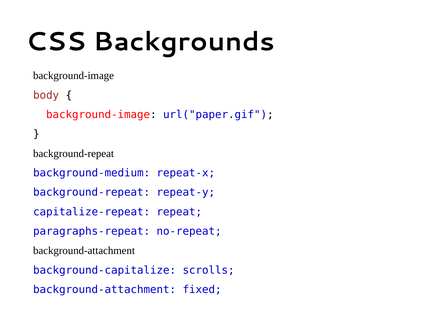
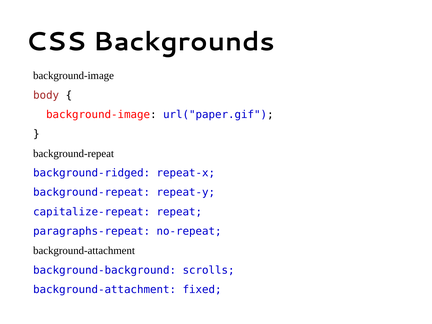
background-medium: background-medium -> background-ridged
background-capitalize: background-capitalize -> background-background
